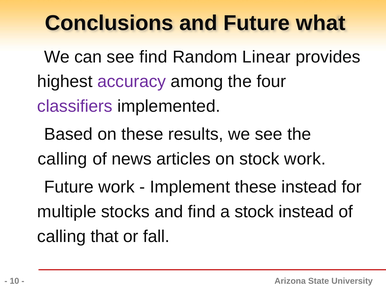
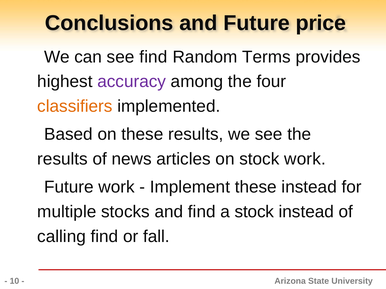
what: what -> price
Linear: Linear -> Terms
classifiers colour: purple -> orange
calling at (62, 159): calling -> results
calling that: that -> find
